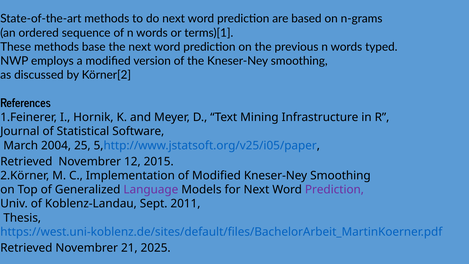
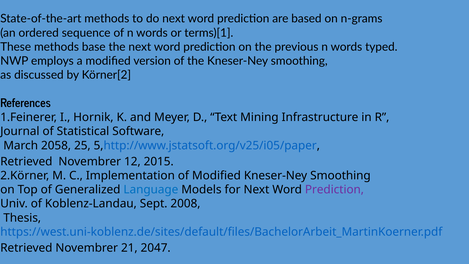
2004: 2004 -> 2058
Language colour: purple -> blue
2011: 2011 -> 2008
2025: 2025 -> 2047
